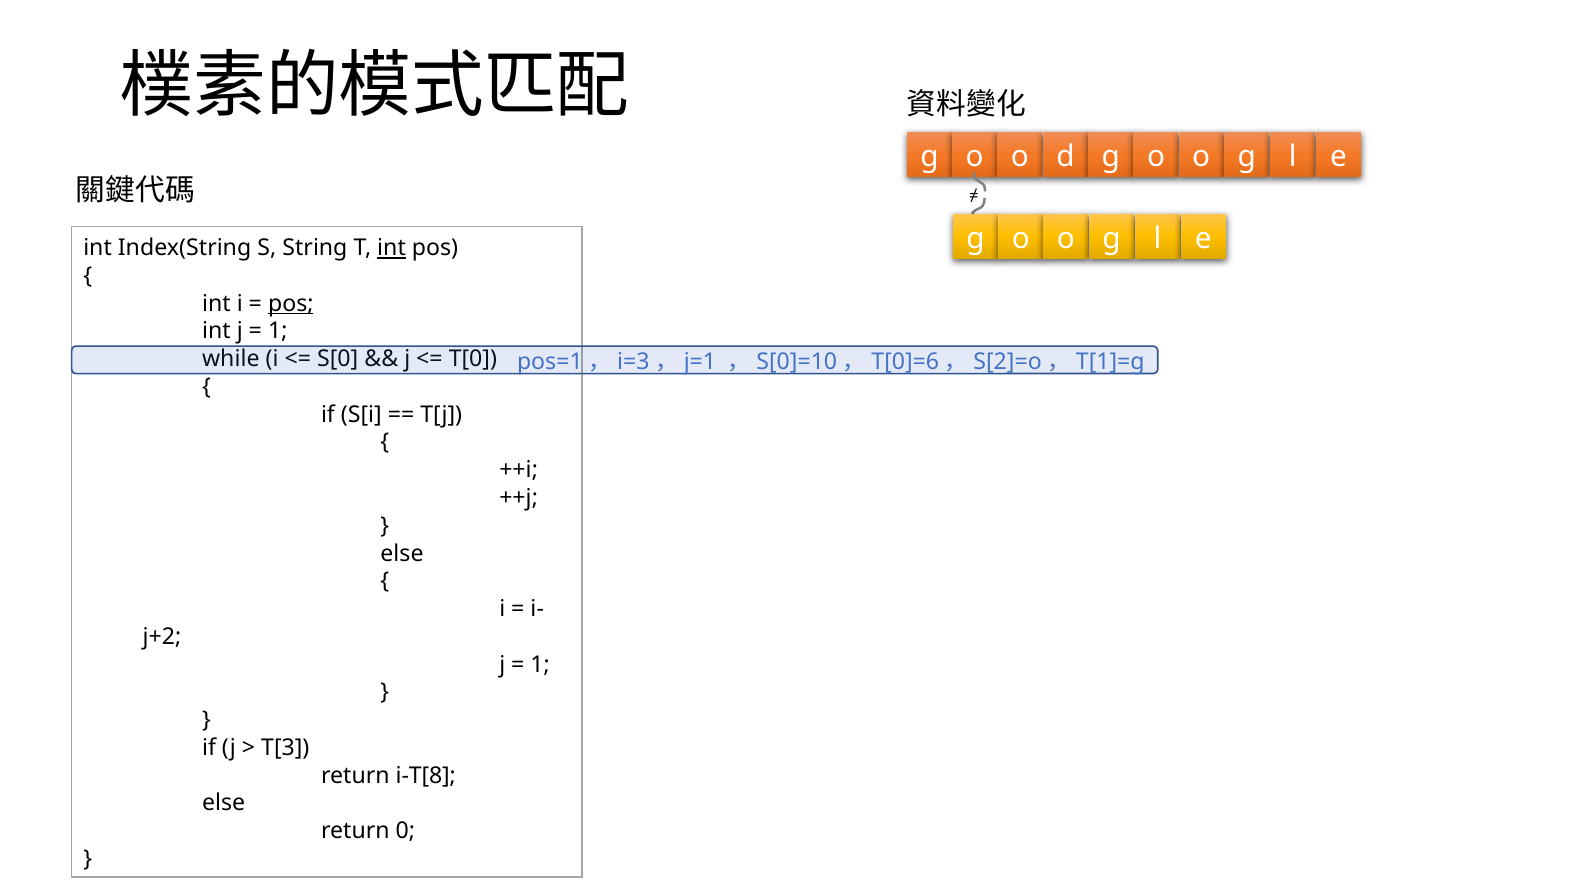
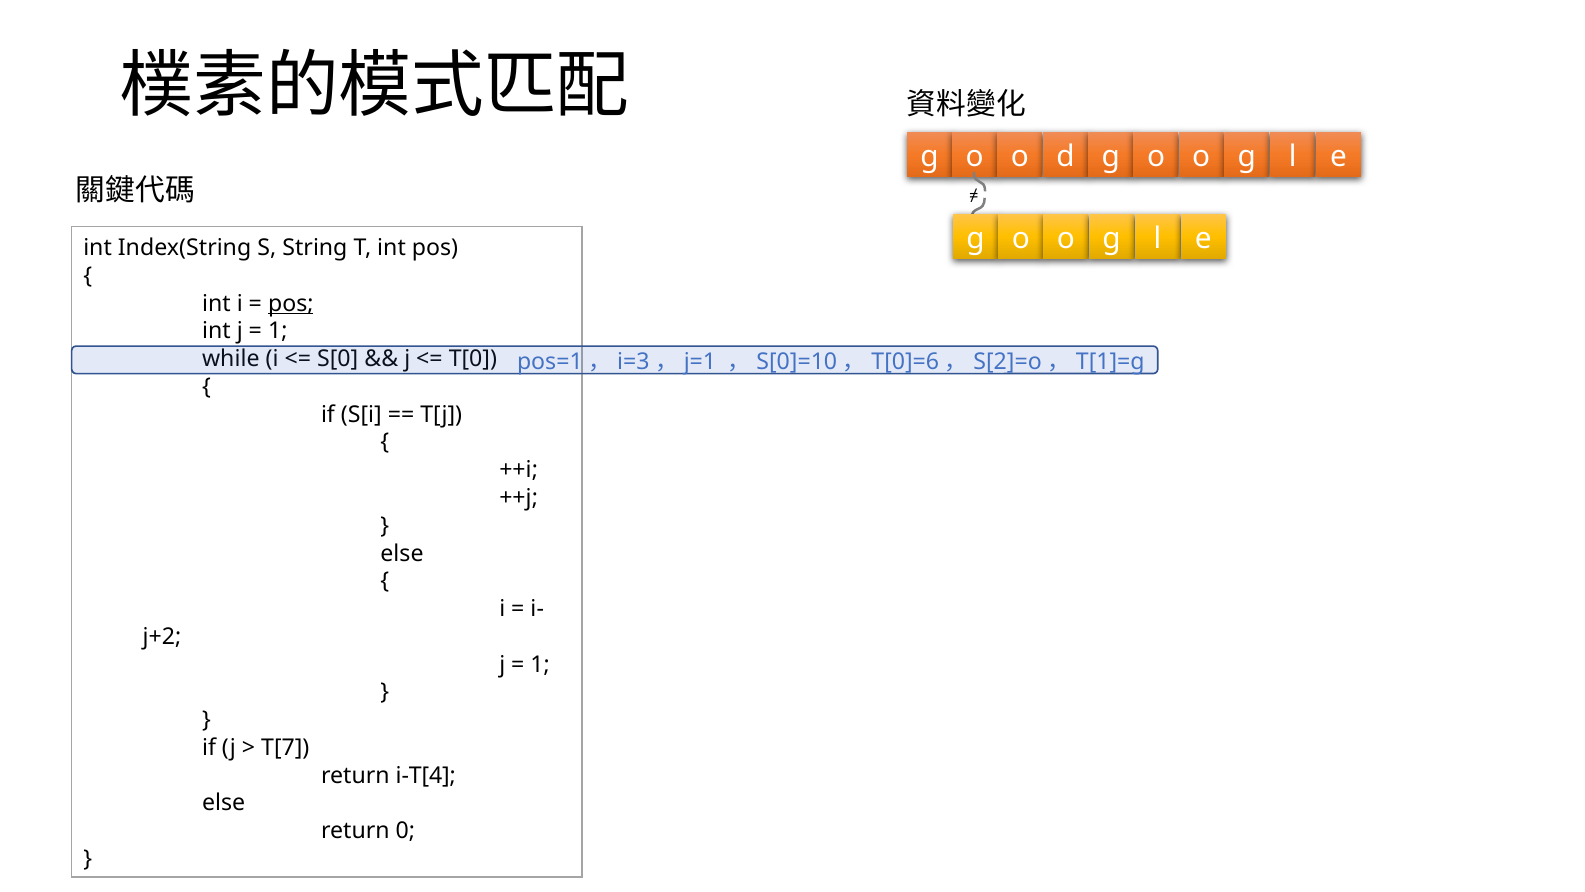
int at (392, 248) underline: present -> none
T[3: T[3 -> T[7
i-T[8: i-T[8 -> i-T[4
